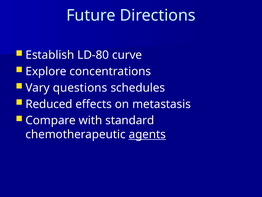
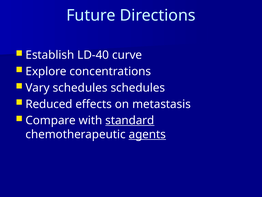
LD-80: LD-80 -> LD-40
Vary questions: questions -> schedules
standard underline: none -> present
